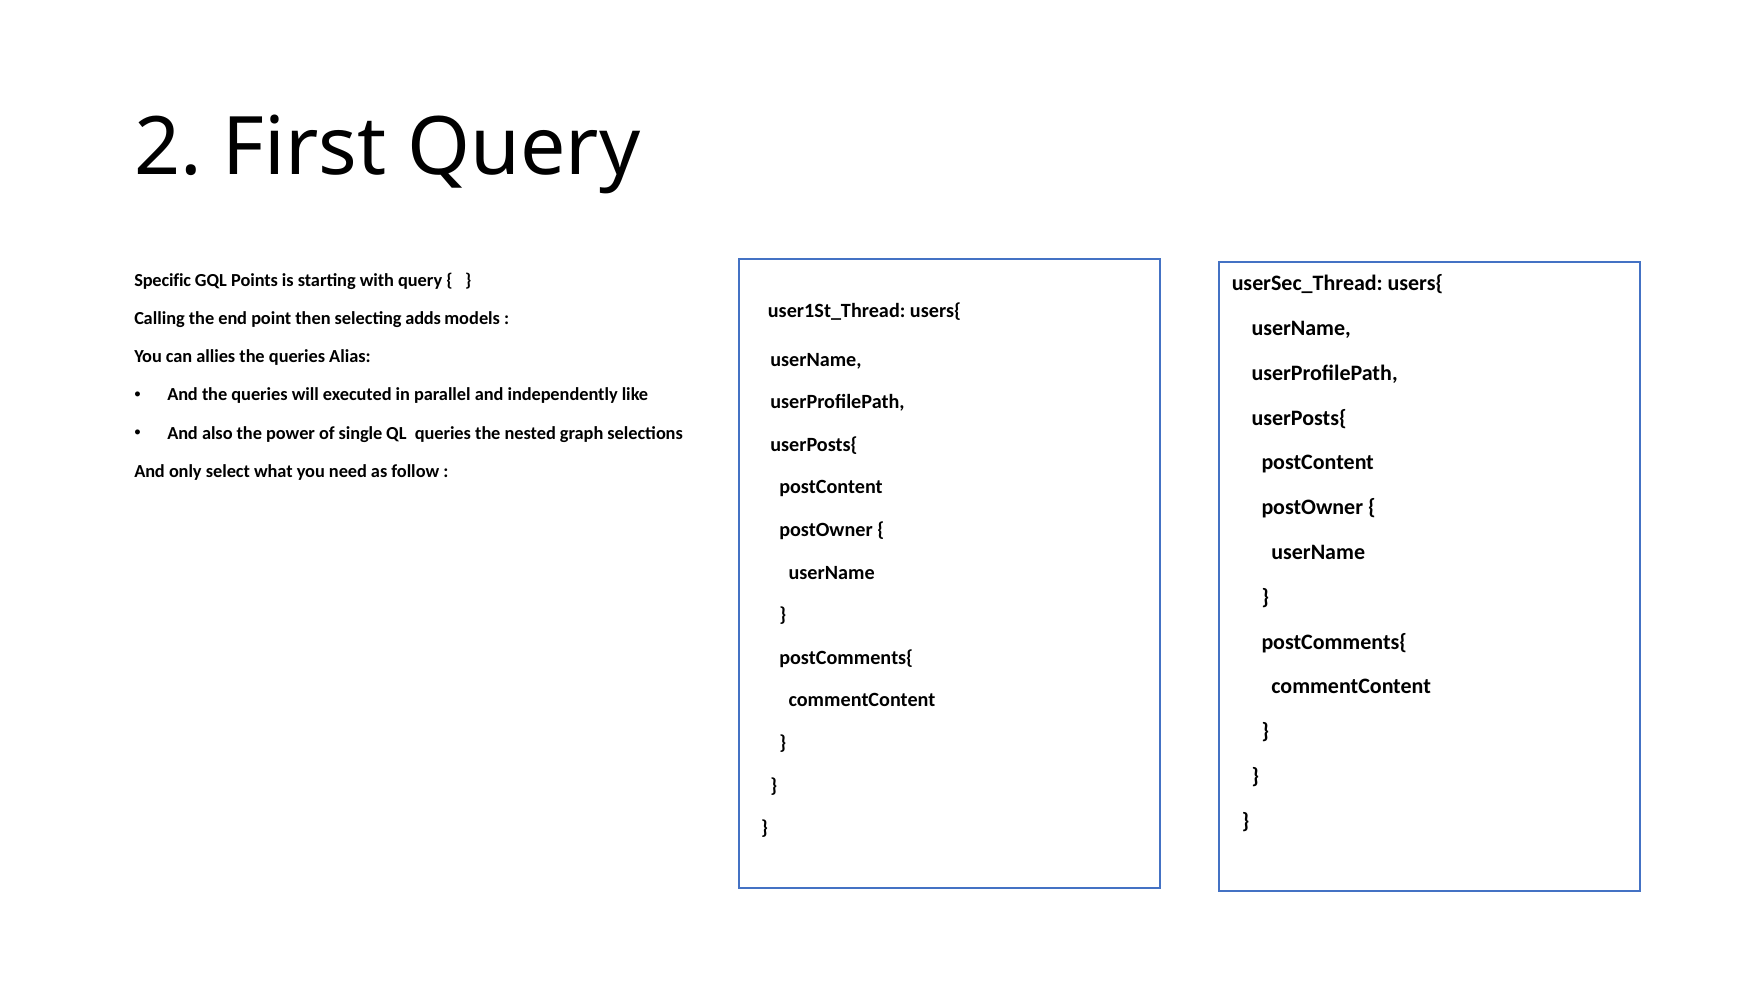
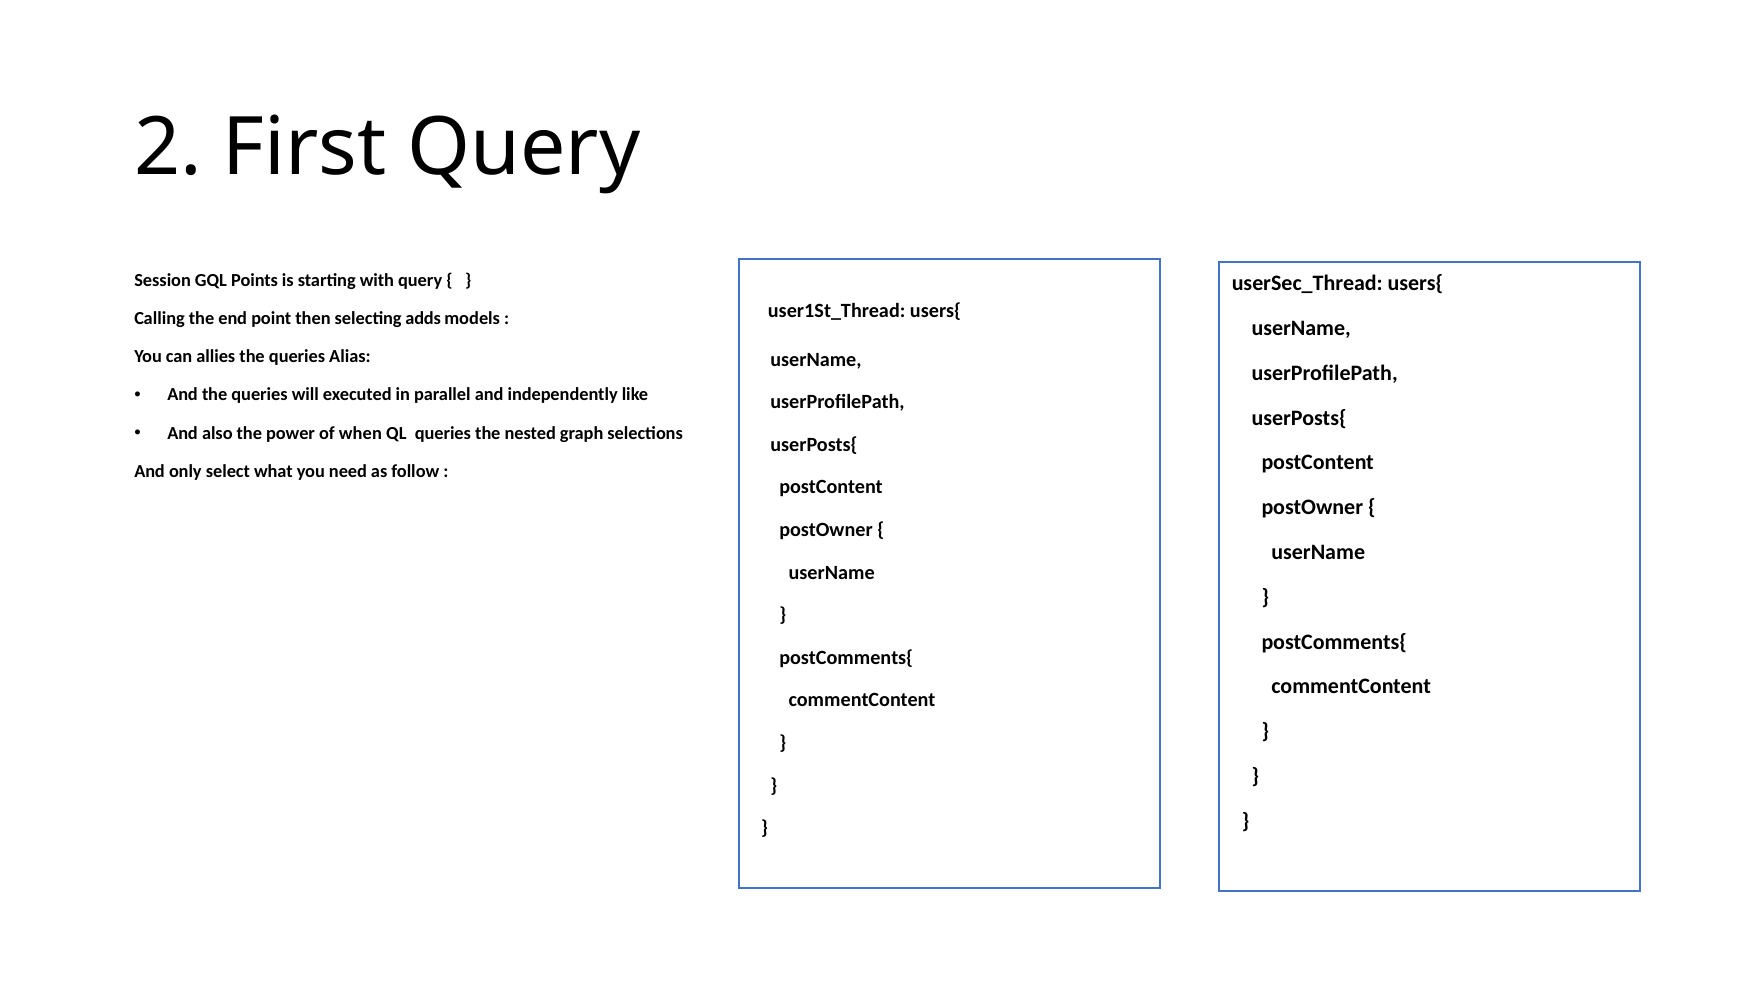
Specific: Specific -> Session
single: single -> when
